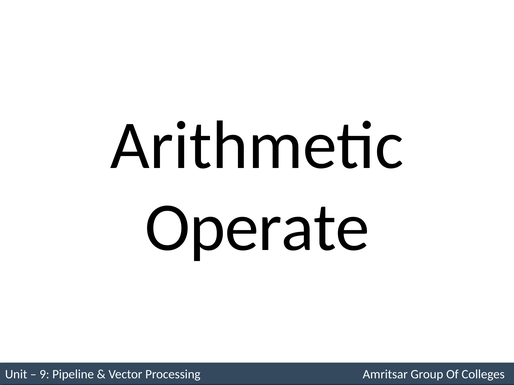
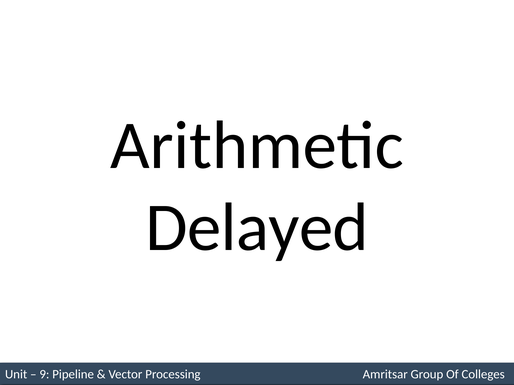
Operate: Operate -> Delayed
